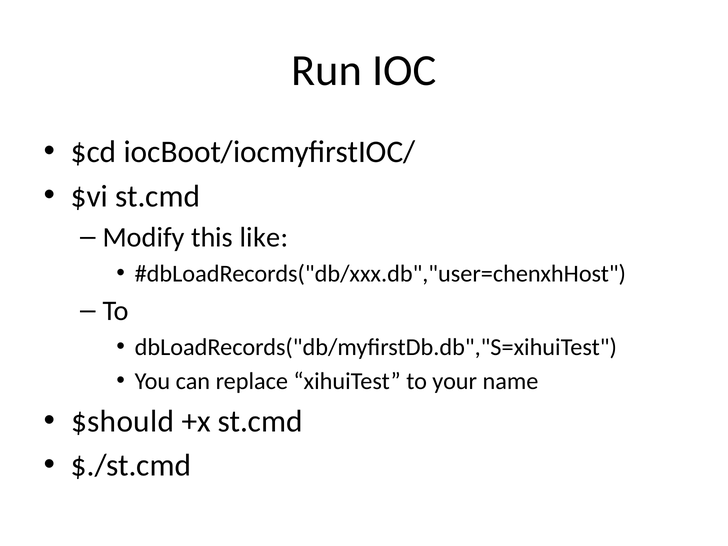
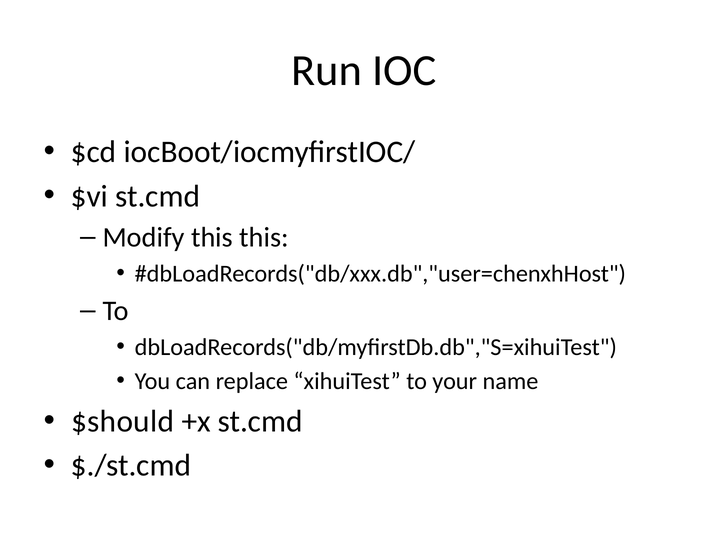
this like: like -> this
